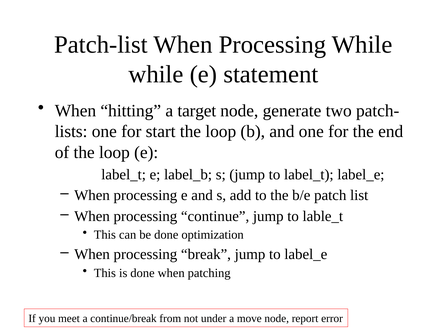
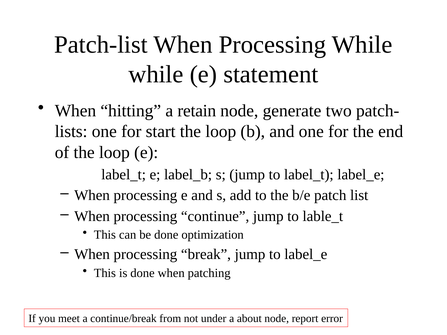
target: target -> retain
move: move -> about
